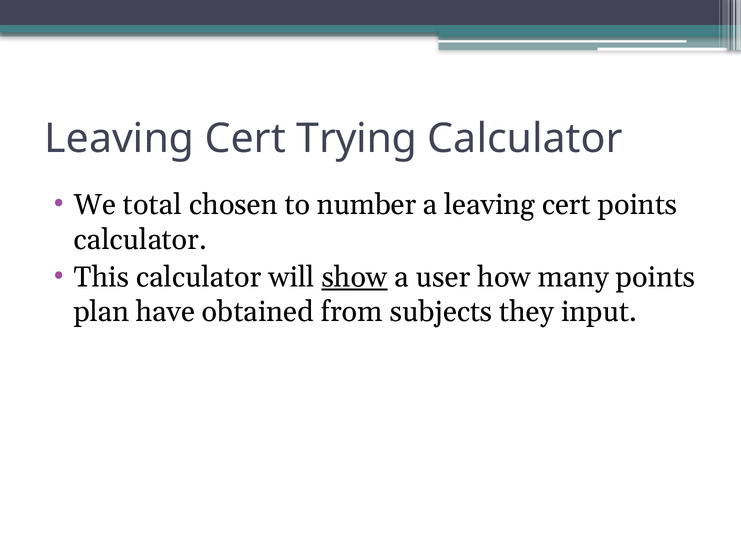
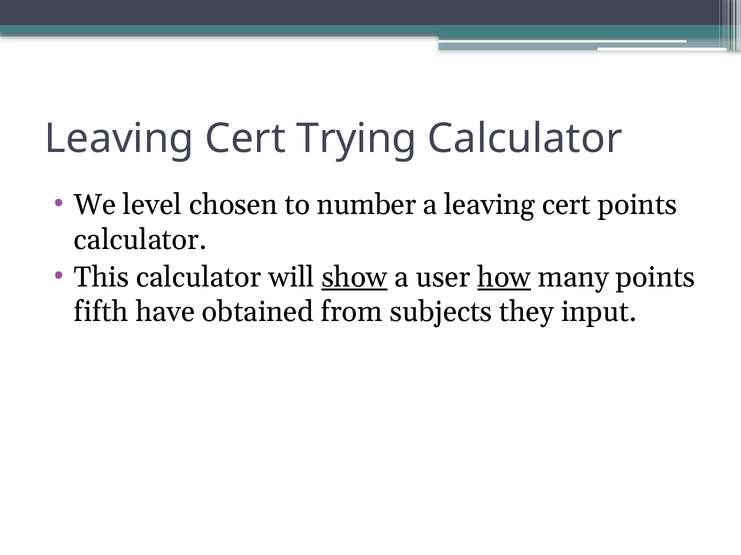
total: total -> level
how underline: none -> present
plan: plan -> fifth
